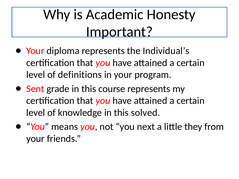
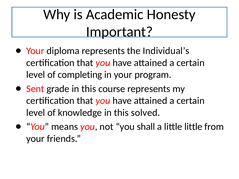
definitions: definitions -> completing
next: next -> shall
little they: they -> little
